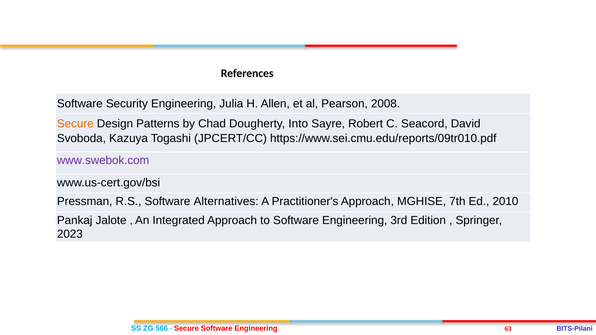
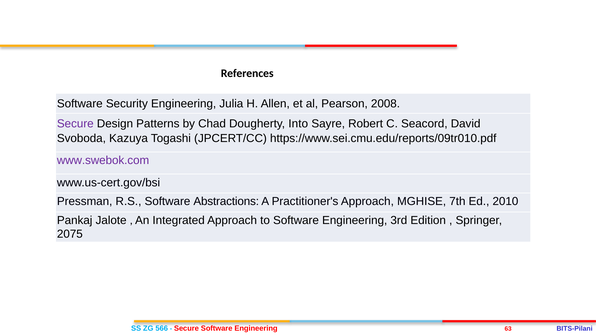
Secure at (75, 124) colour: orange -> purple
Alternatives: Alternatives -> Abstractions
2023: 2023 -> 2075
